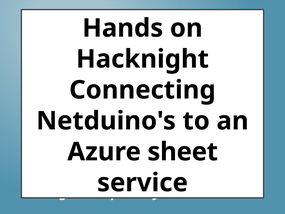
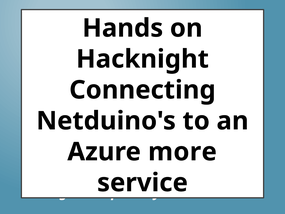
sheet: sheet -> more
